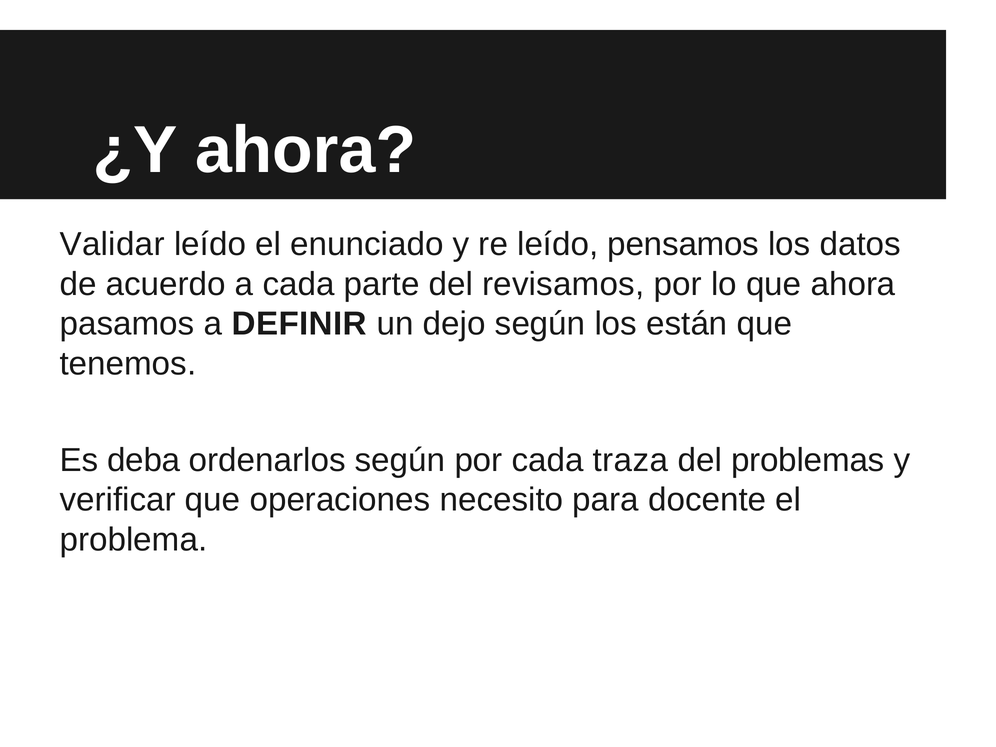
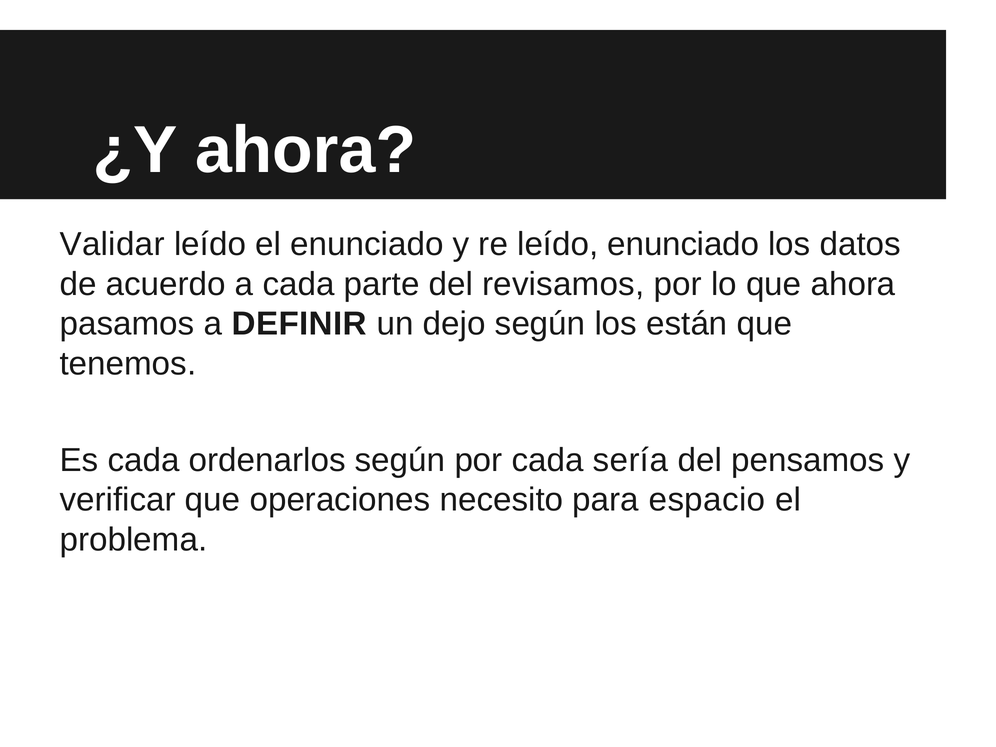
leído pensamos: pensamos -> enunciado
Es deba: deba -> cada
traza: traza -> sería
problemas: problemas -> pensamos
docente: docente -> espacio
